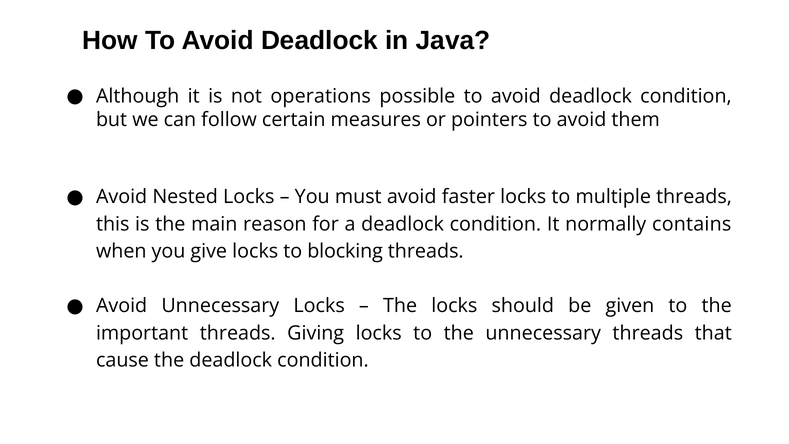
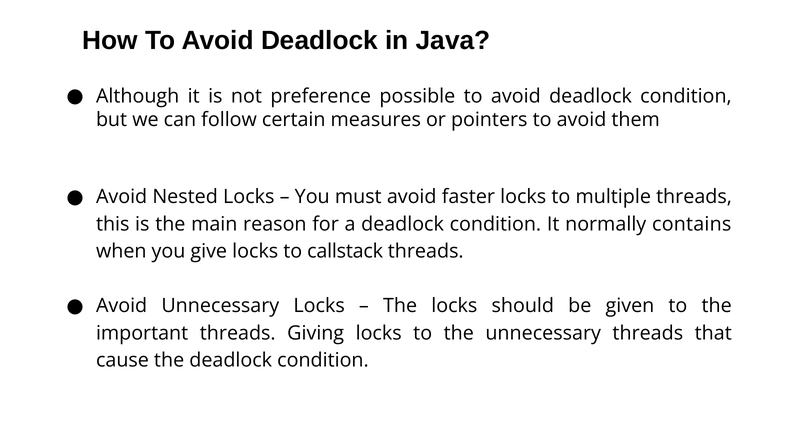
operations: operations -> preference
blocking: blocking -> callstack
